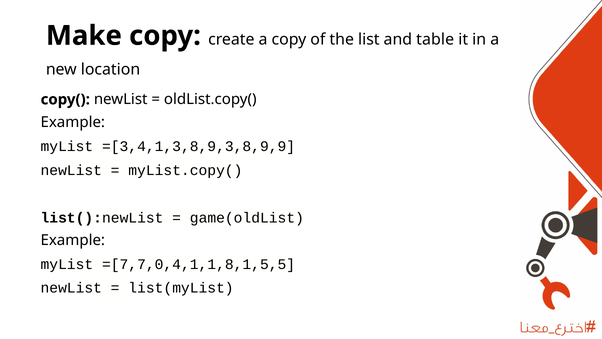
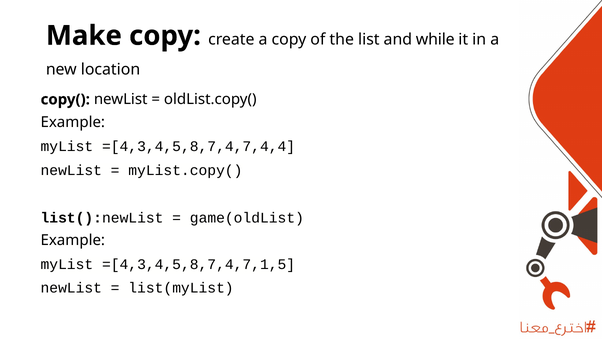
table: table -> while
=[3,4,1,3,8,9,3,8,9,9: =[3,4,1,3,8,9,3,8,9,9 -> =[4,3,4,5,8,7,4,7,4,4
=[7,7,0,4,1,1,8,1,5,5: =[7,7,0,4,1,1,8,1,5,5 -> =[4,3,4,5,8,7,4,7,1,5
